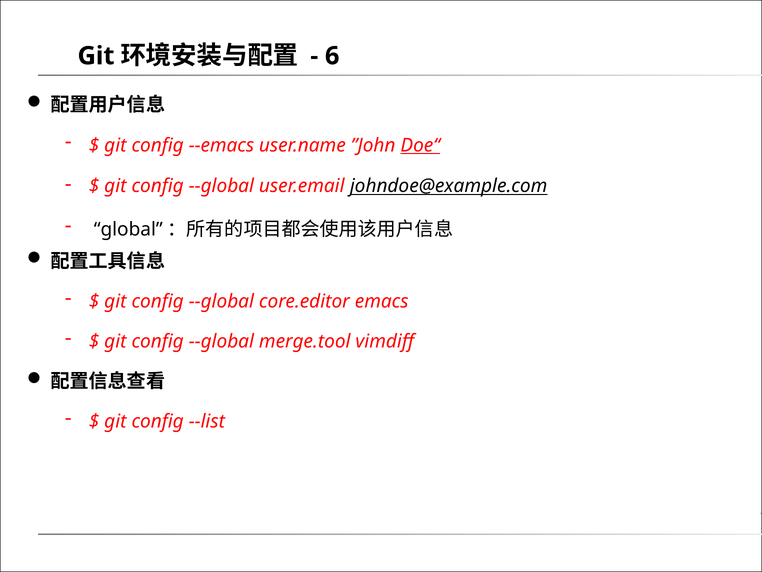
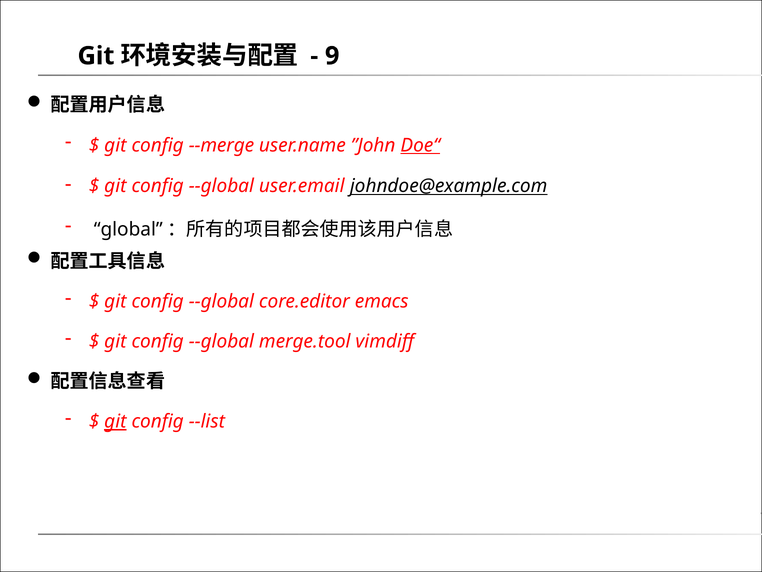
6: 6 -> 9
--emacs: --emacs -> --merge
git at (115, 421) underline: none -> present
